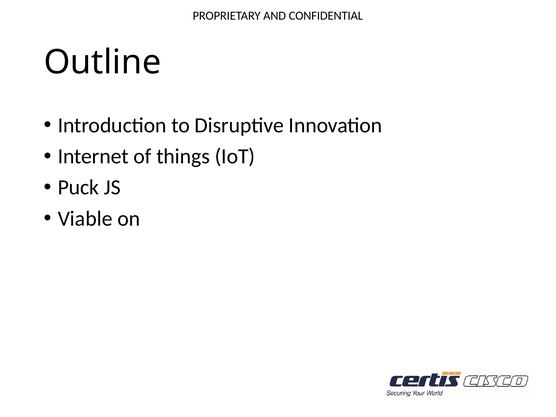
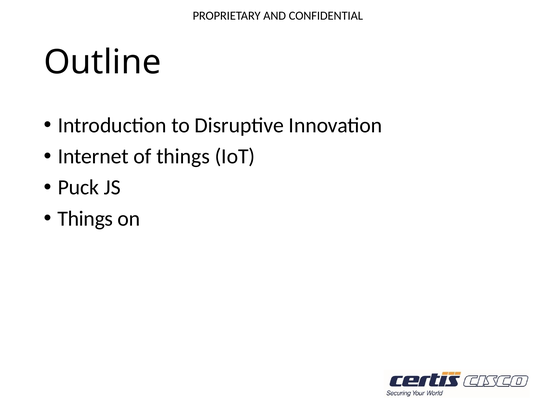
Viable at (85, 219): Viable -> Things
